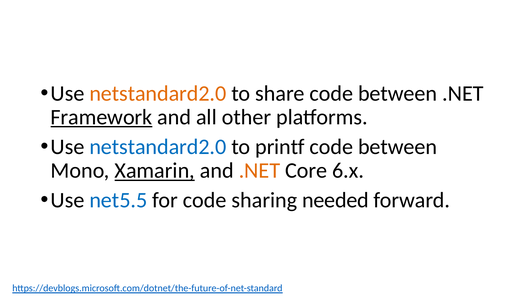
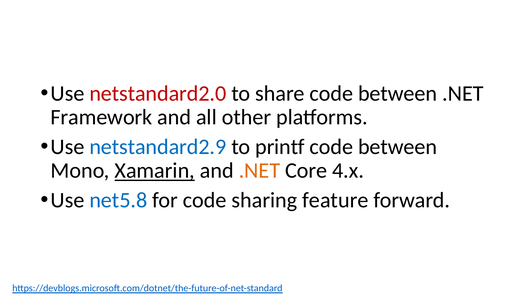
netstandard2.0 at (158, 93) colour: orange -> red
Framework underline: present -> none
netstandard2.0 at (158, 147): netstandard2.0 -> netstandard2.9
6.x: 6.x -> 4.x
net5.5: net5.5 -> net5.8
needed: needed -> feature
